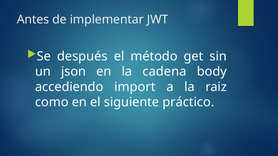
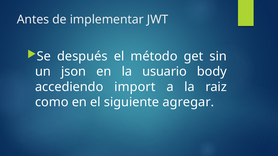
cadena: cadena -> usuario
práctico: práctico -> agregar
